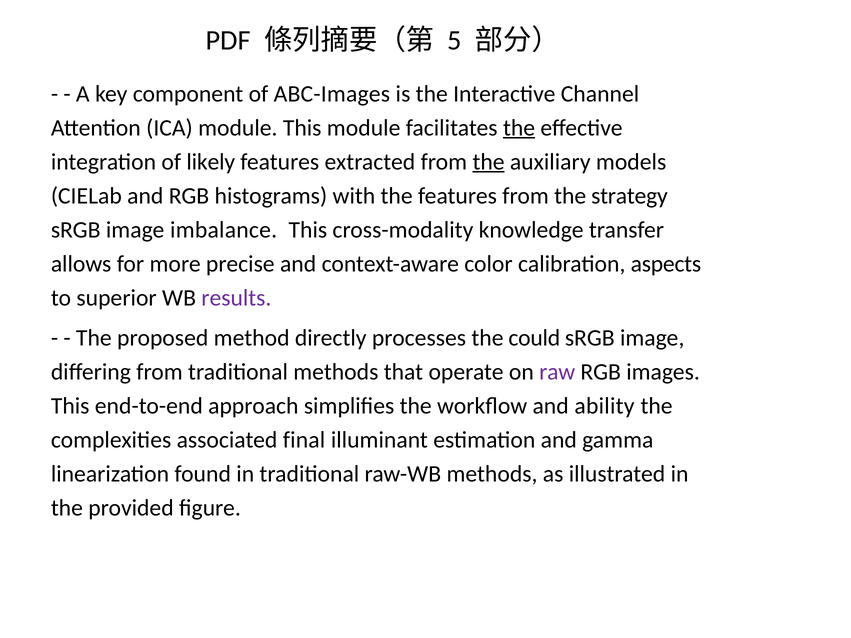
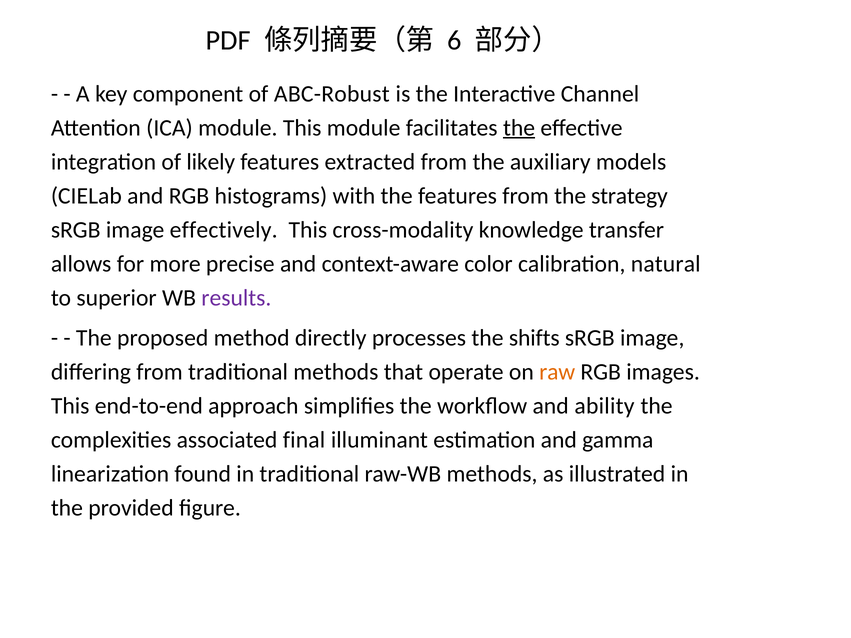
5: 5 -> 6
ABC-Images: ABC-Images -> ABC-Robust
the at (489, 162) underline: present -> none
imbalance: imbalance -> effectively
aspects: aspects -> natural
could: could -> shifts
raw colour: purple -> orange
